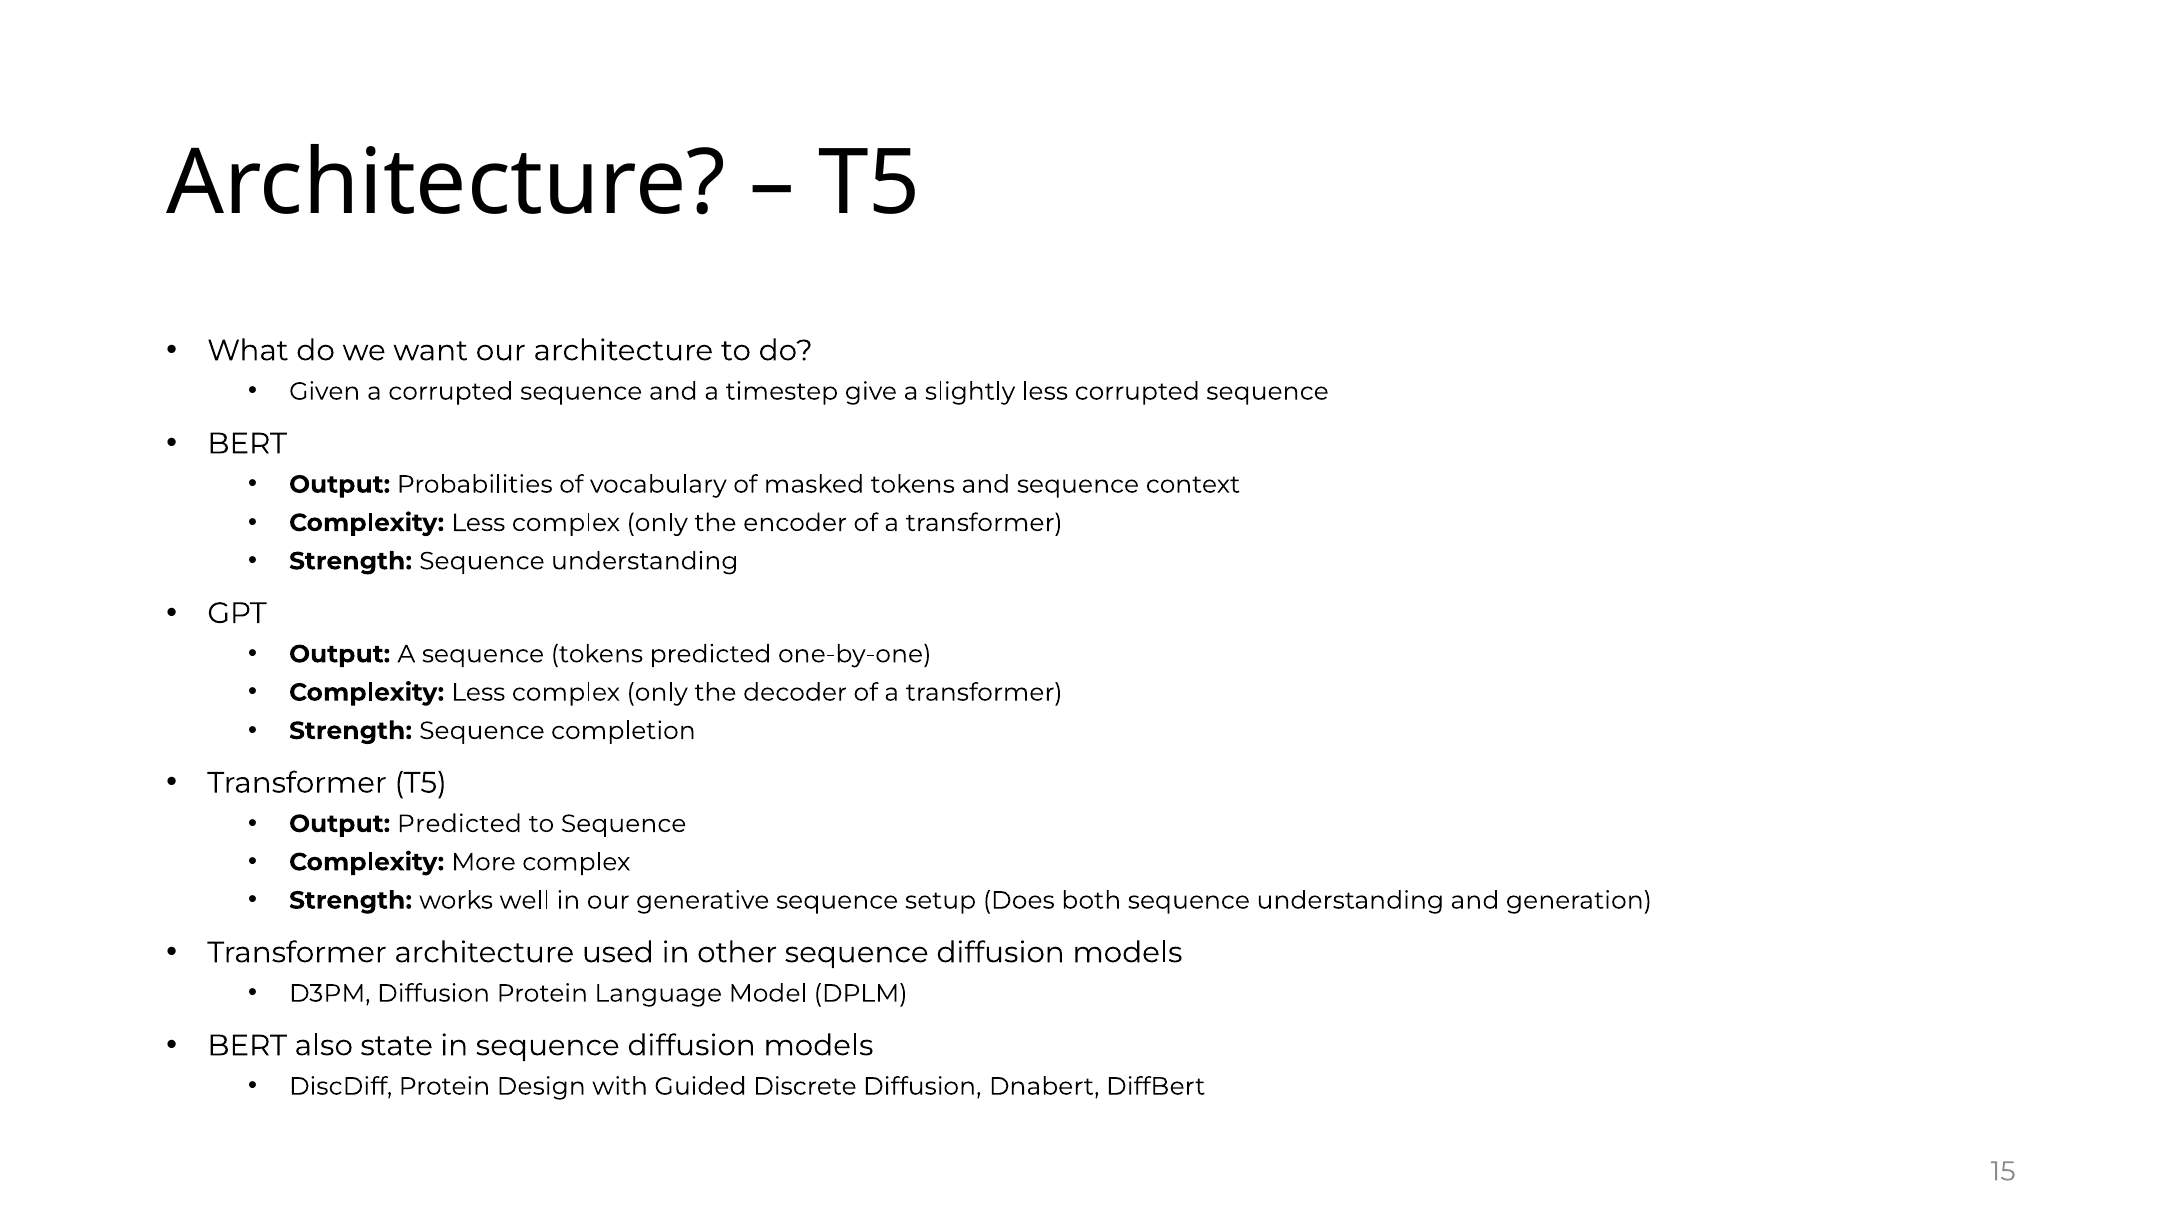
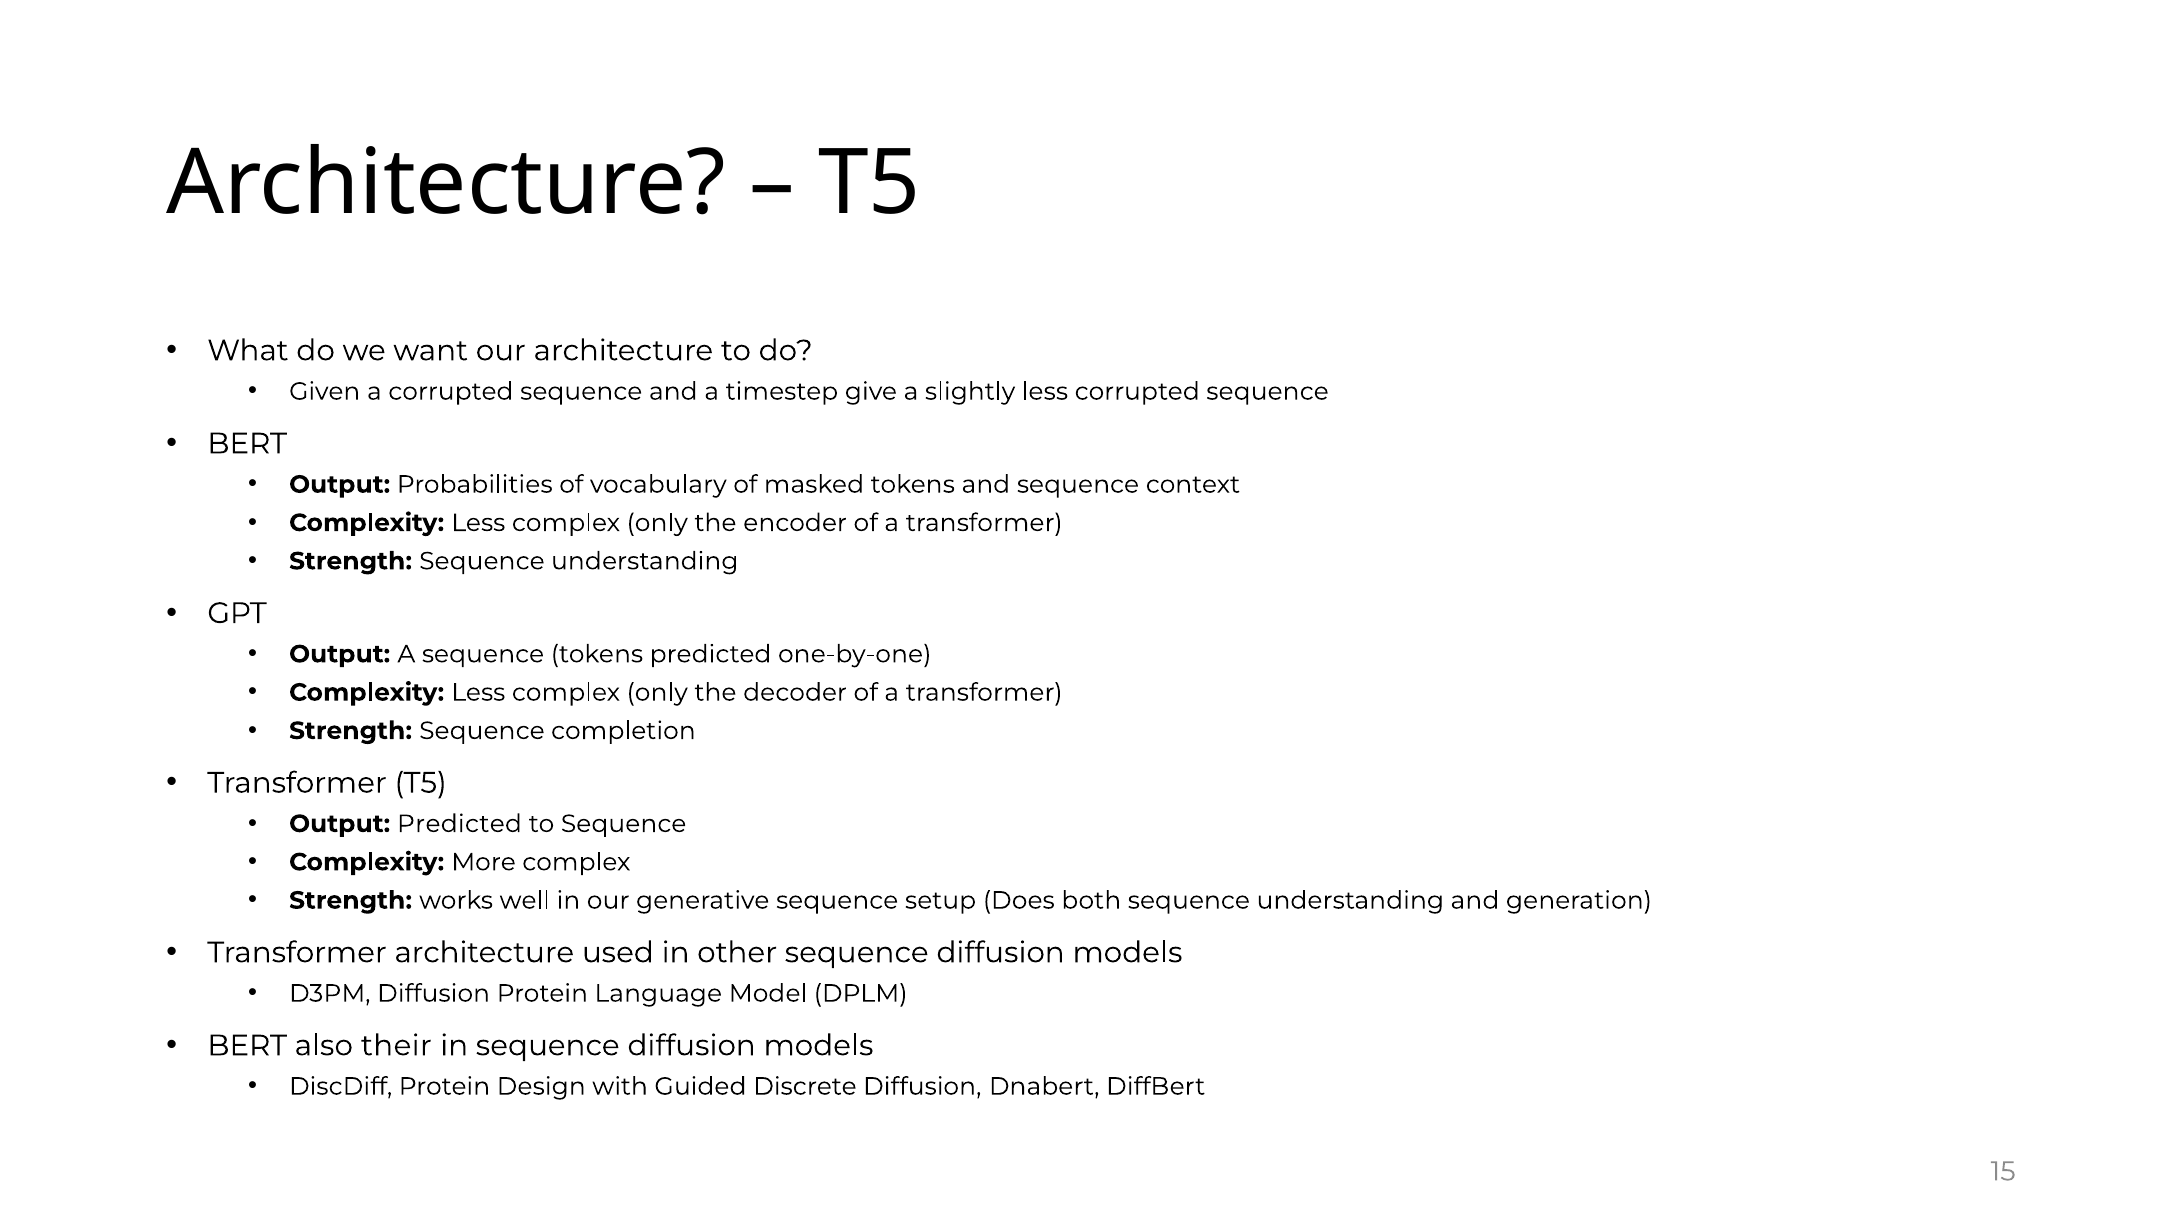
state: state -> their
